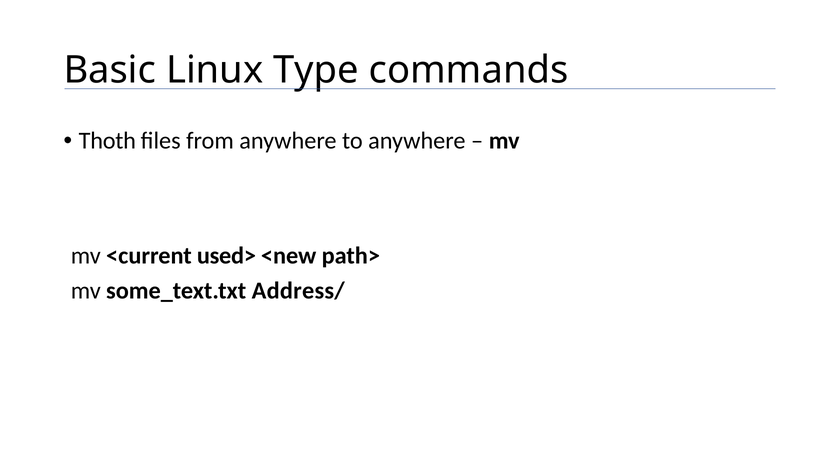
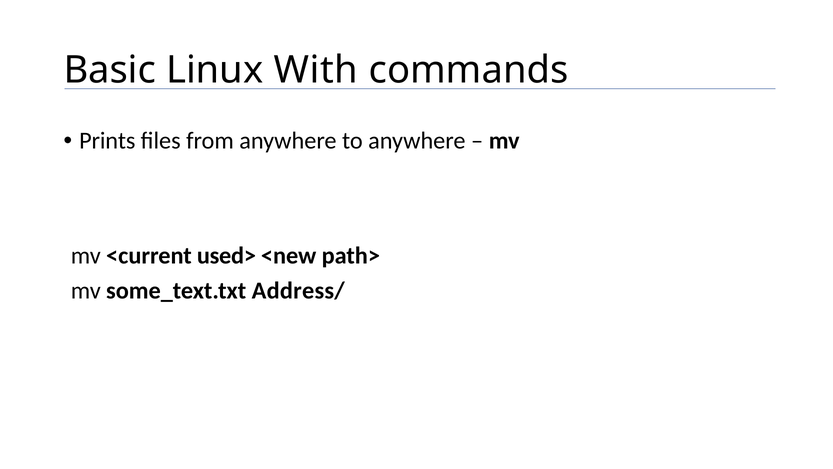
Type: Type -> With
Thoth: Thoth -> Prints
